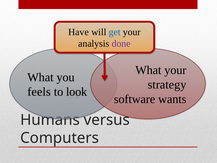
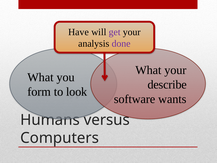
get colour: blue -> purple
strategy: strategy -> describe
feels: feels -> form
